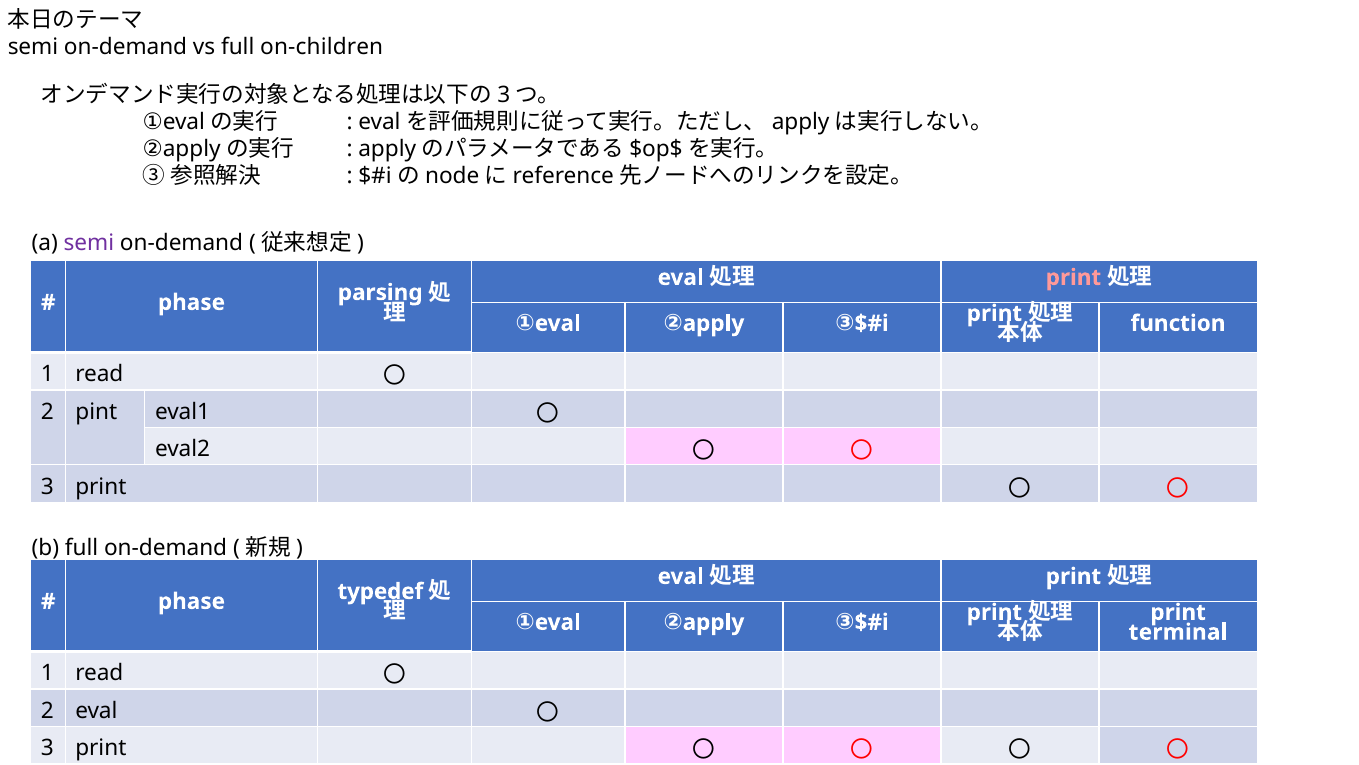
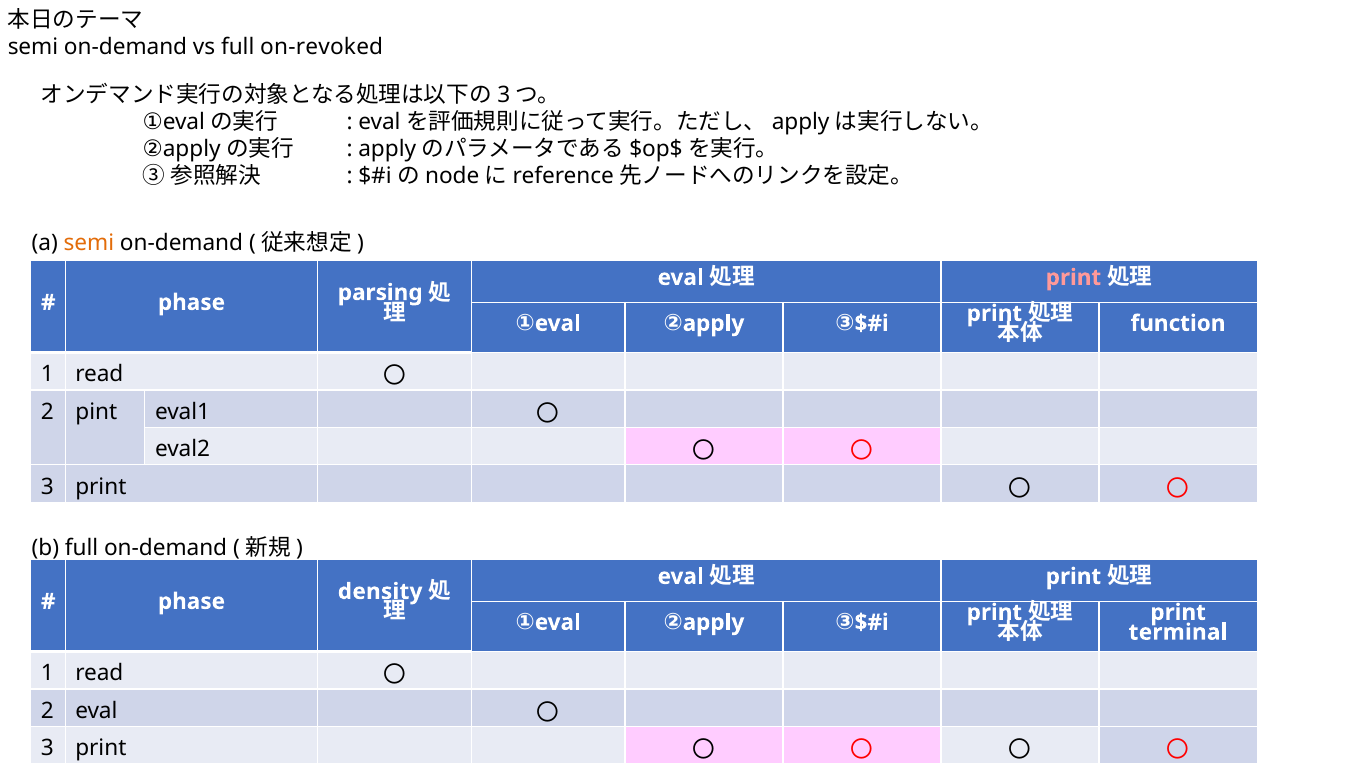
on-children: on-children -> on-revoked
semi at (89, 243) colour: purple -> orange
typedef: typedef -> density
